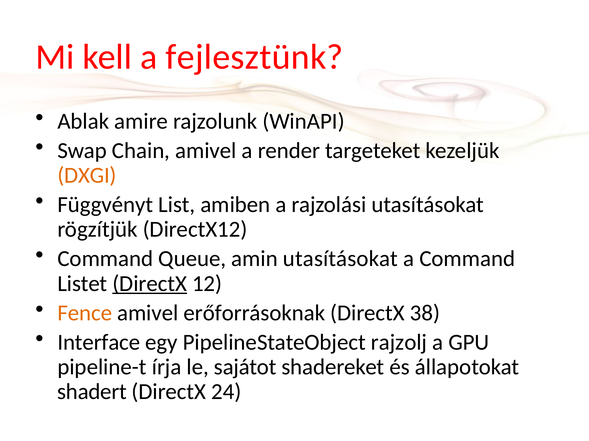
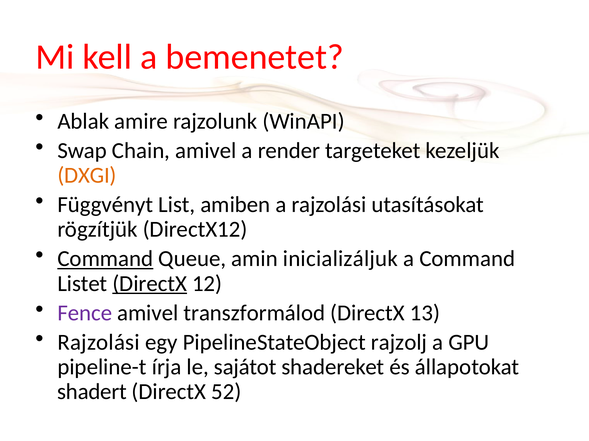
fejlesztünk: fejlesztünk -> bemenetet
Command at (105, 259) underline: none -> present
amin utasításokat: utasításokat -> inicializáljuk
Fence colour: orange -> purple
erőforrásoknak: erőforrásoknak -> transzformálod
38: 38 -> 13
Interface at (99, 343): Interface -> Rajzolási
24: 24 -> 52
